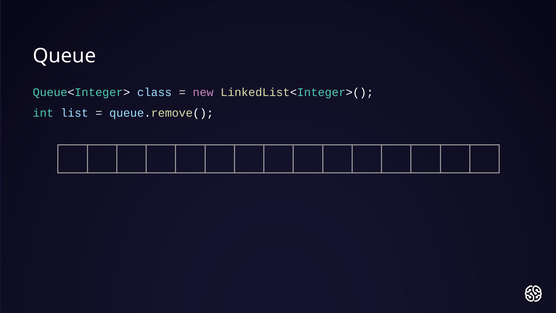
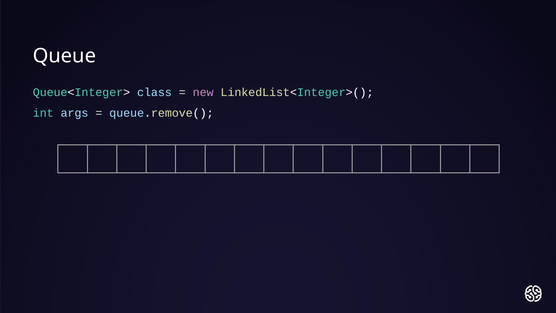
list: list -> args
